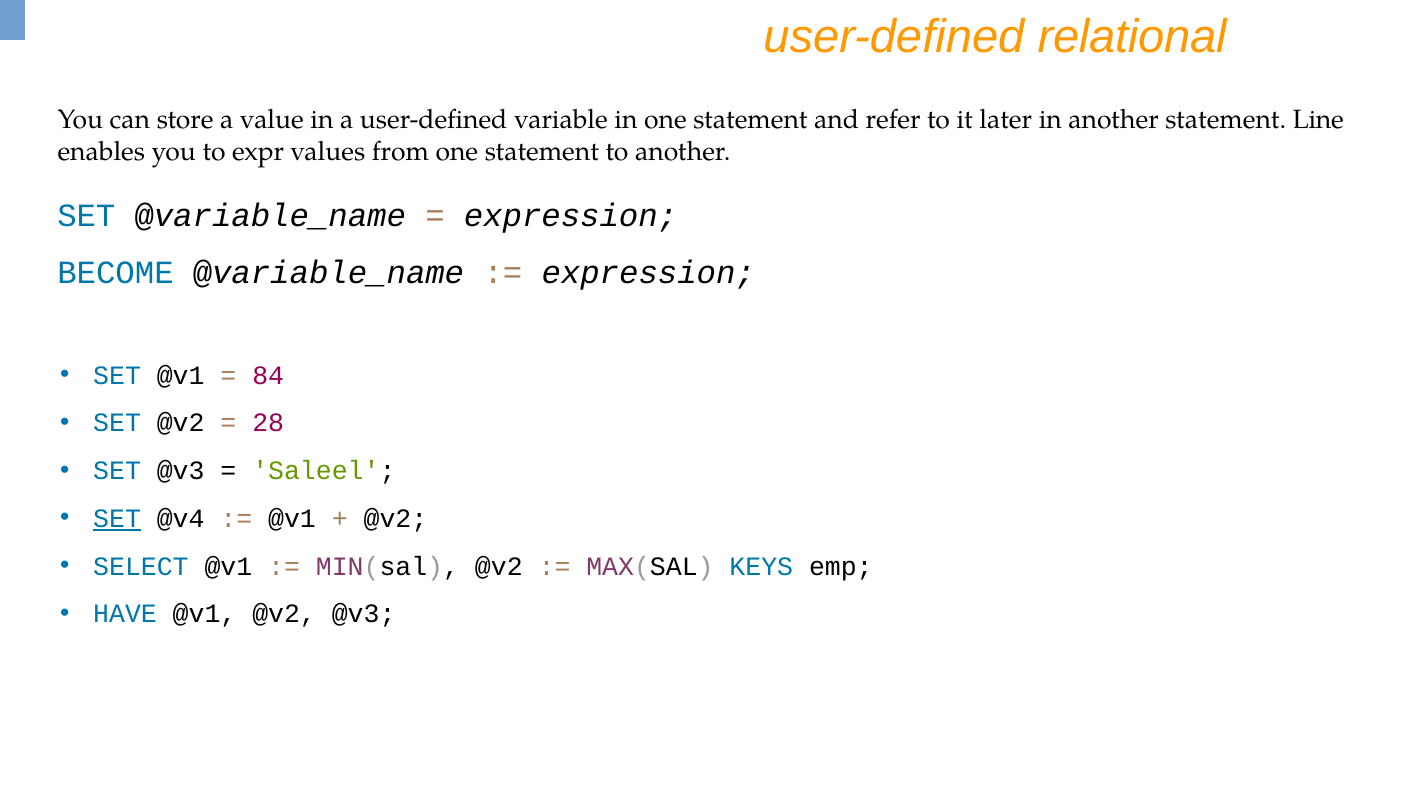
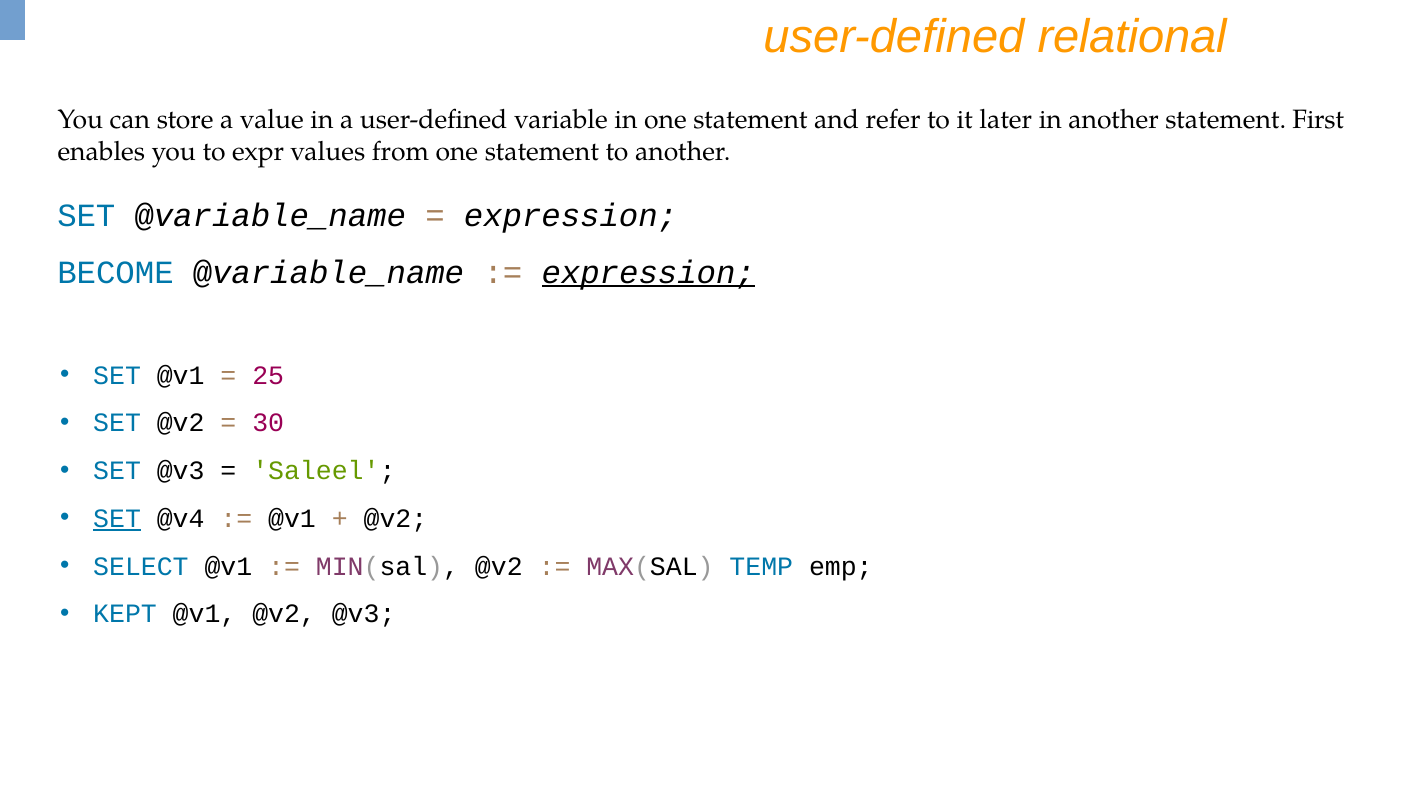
Line: Line -> First
expression at (648, 273) underline: none -> present
84: 84 -> 25
28: 28 -> 30
KEYS: KEYS -> TEMP
HAVE: HAVE -> KEPT
